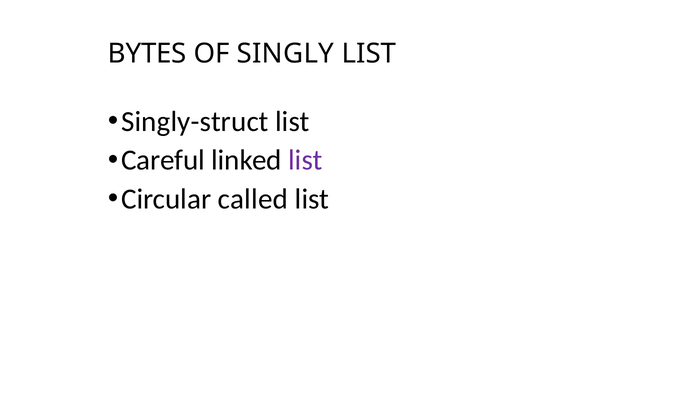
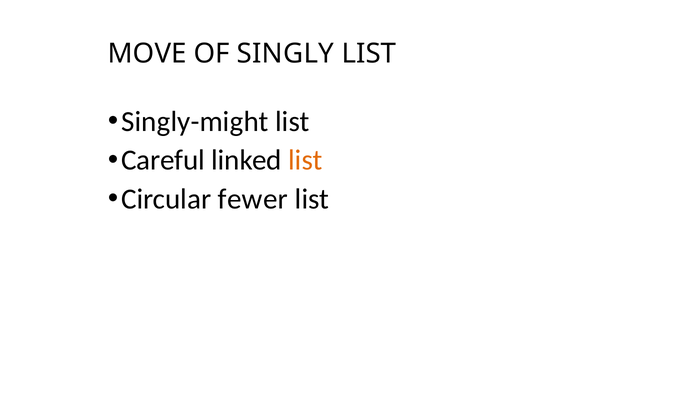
BYTES: BYTES -> MOVE
Singly-struct: Singly-struct -> Singly-might
list at (305, 160) colour: purple -> orange
called: called -> fewer
